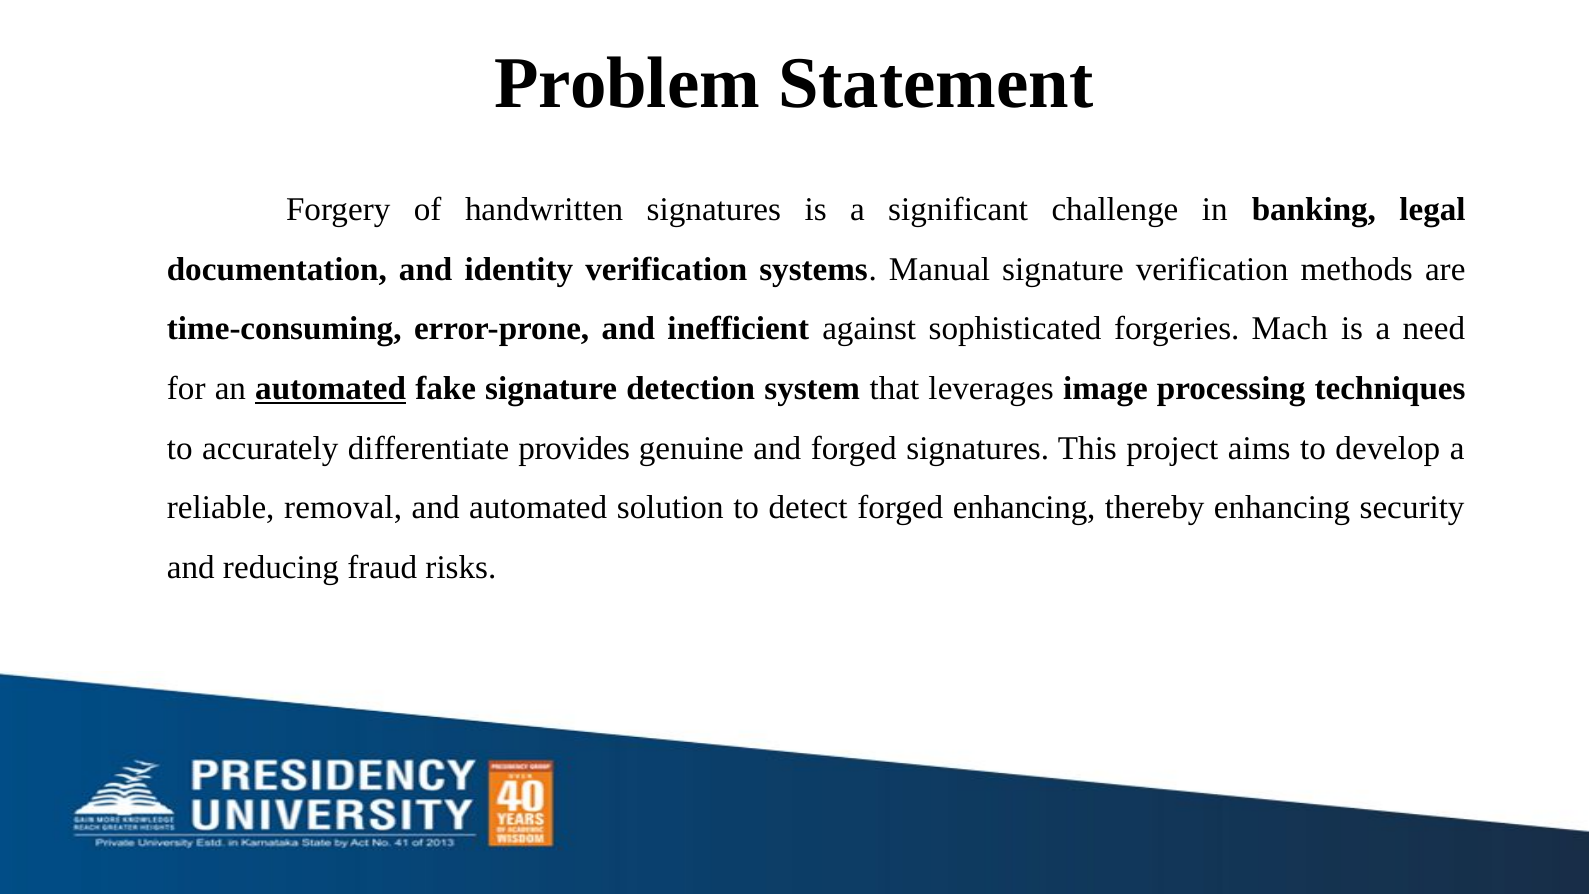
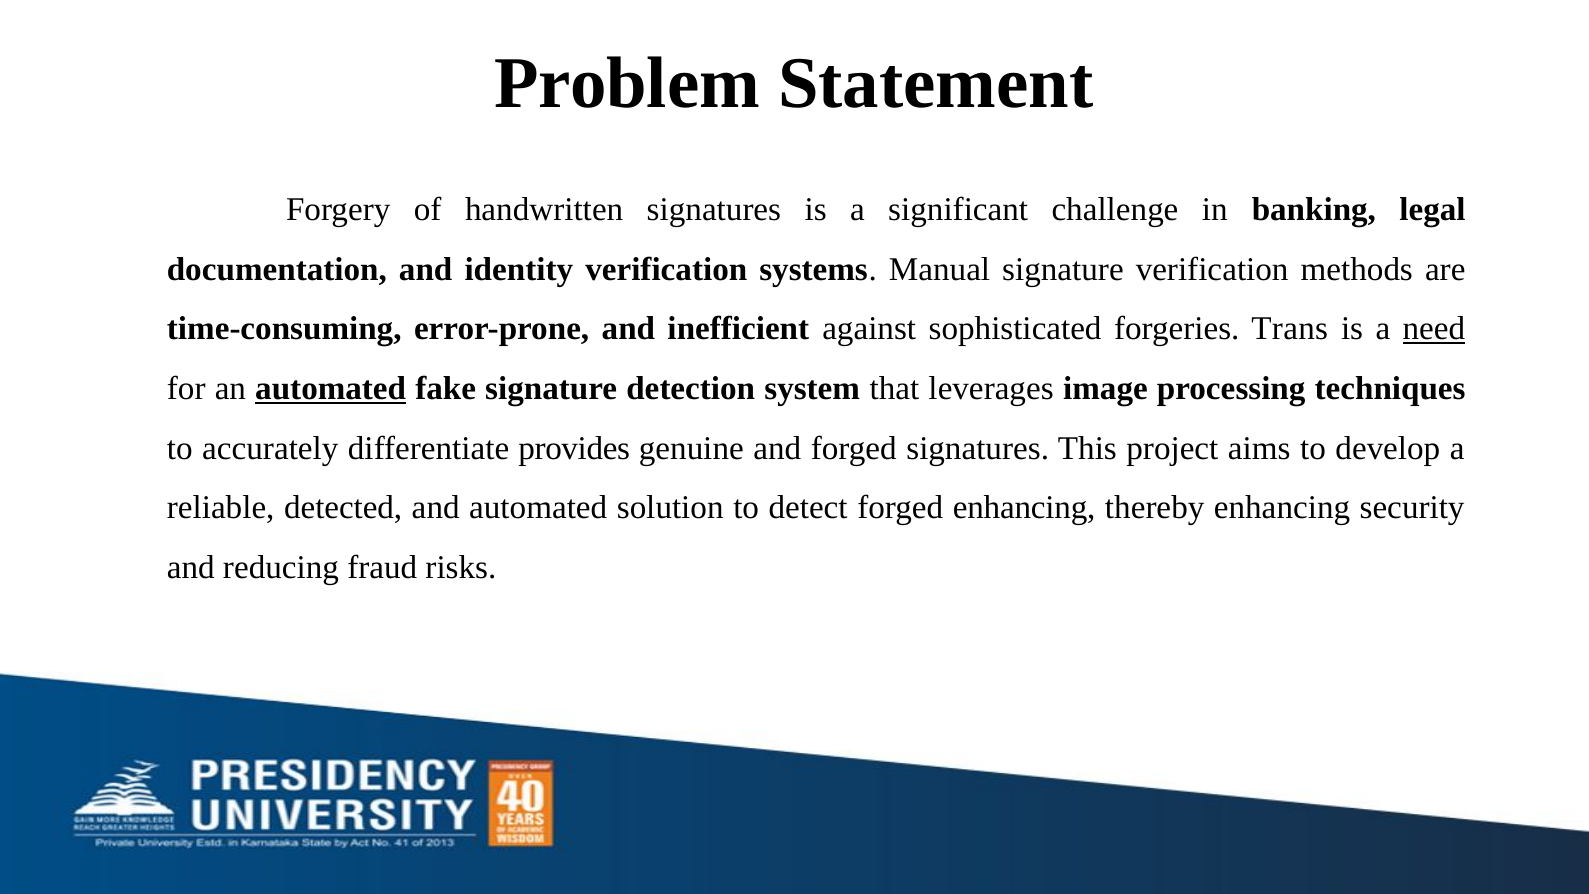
Mach: Mach -> Trans
need underline: none -> present
removal: removal -> detected
